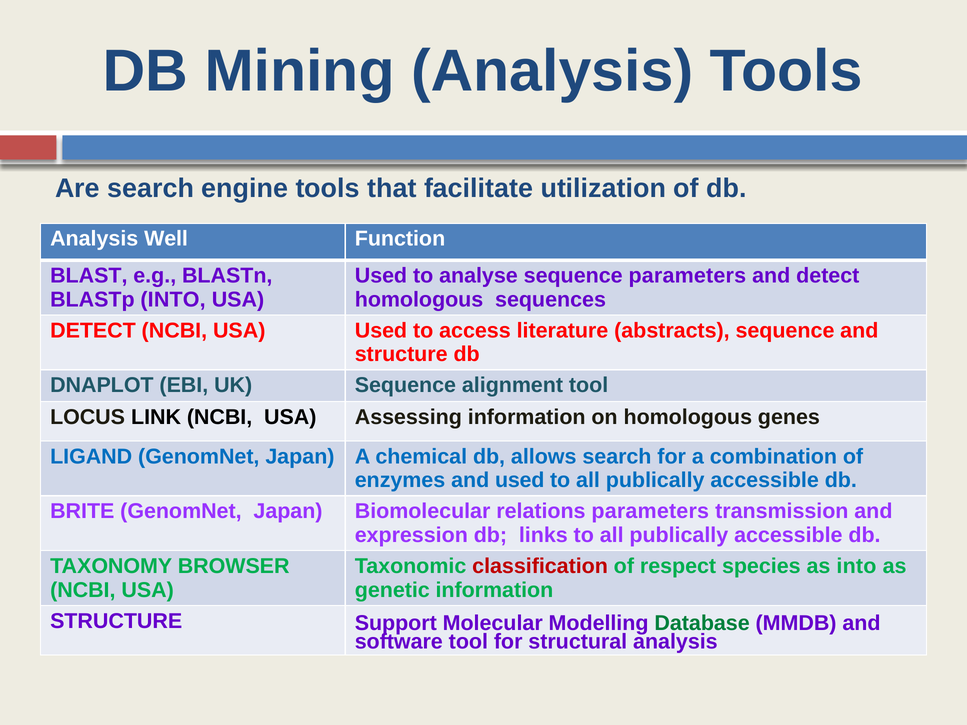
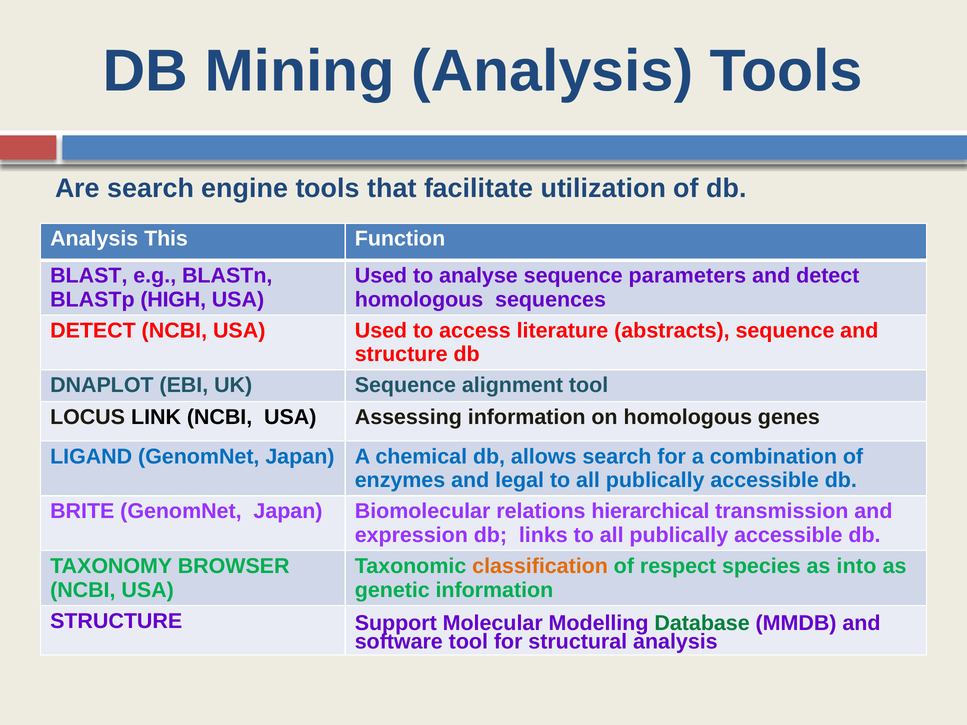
Well: Well -> This
BLASTp INTO: INTO -> HIGH
and used: used -> legal
relations parameters: parameters -> hierarchical
classification colour: red -> orange
